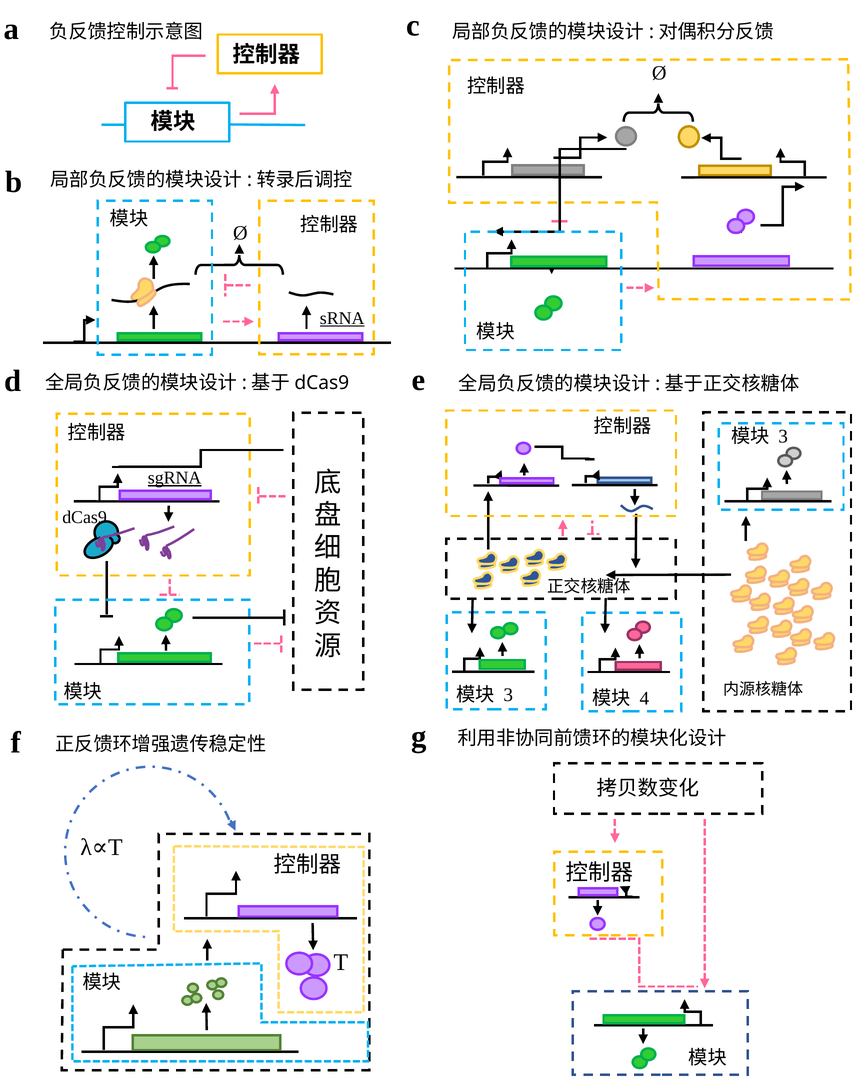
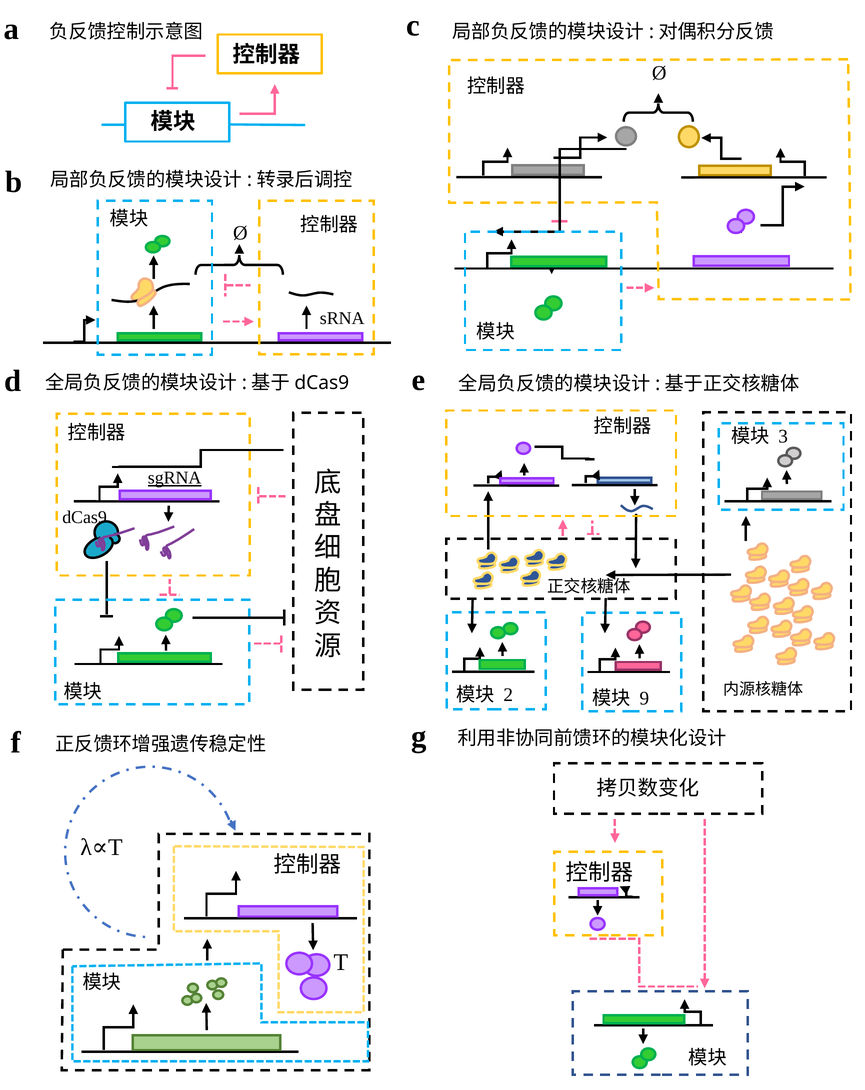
sRNA underline: present -> none
3 at (508, 695): 3 -> 2
4: 4 -> 9
